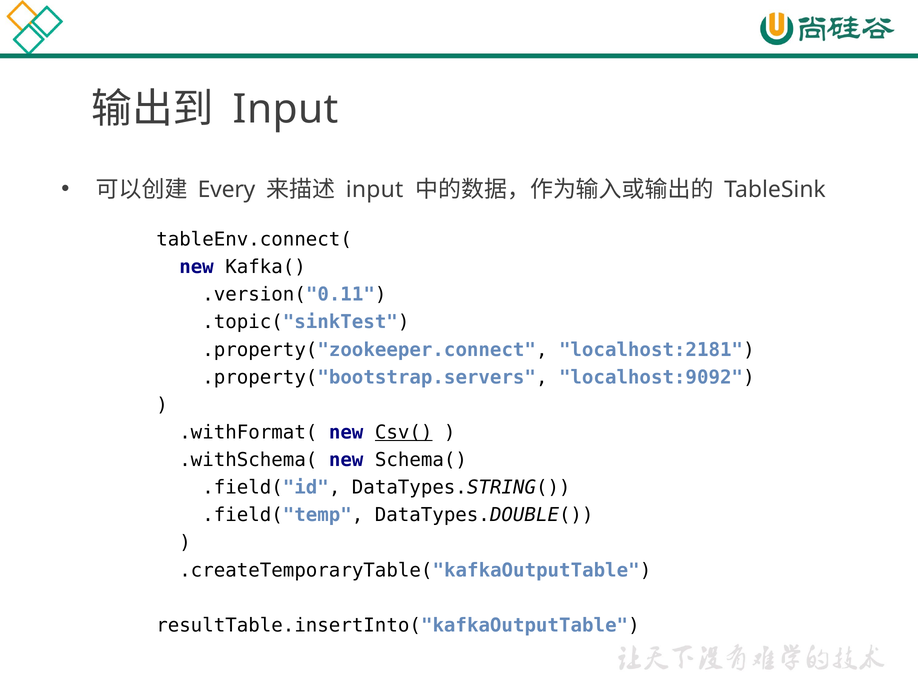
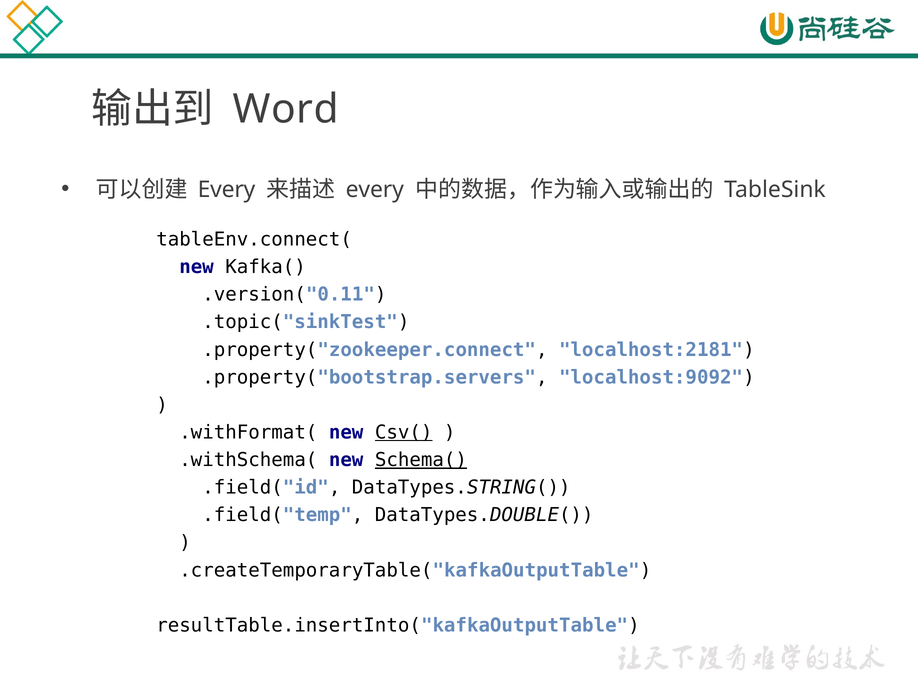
Input at (286, 109): Input -> Word
input at (375, 189): input -> every
Schema( underline: none -> present
